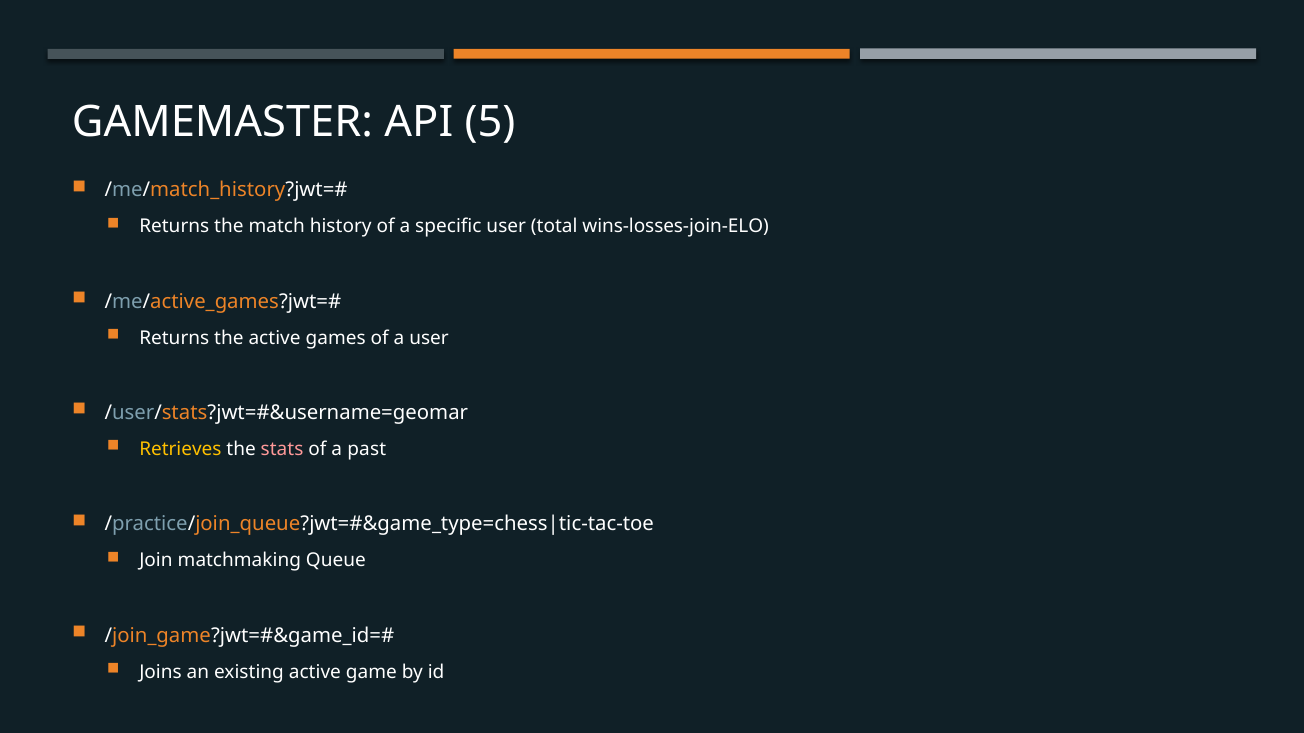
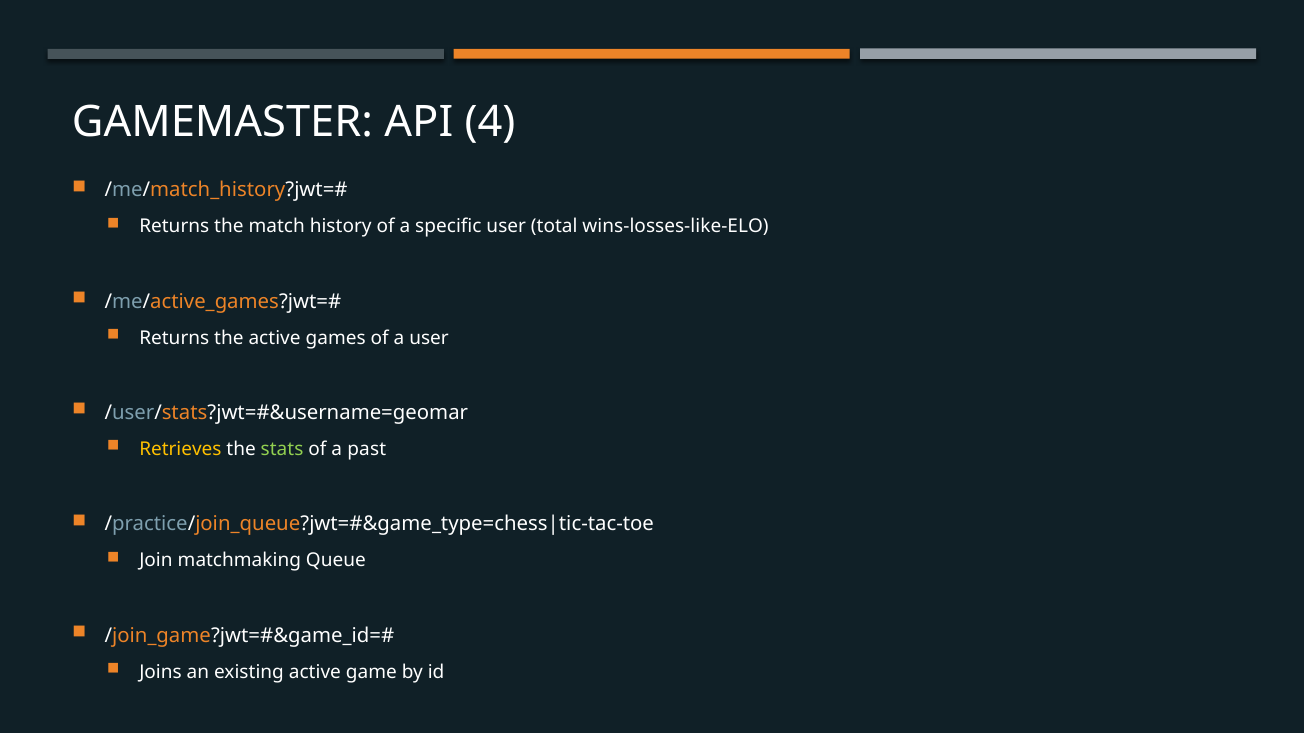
5: 5 -> 4
wins-losses-join-ELO: wins-losses-join-ELO -> wins-losses-like-ELO
stats colour: pink -> light green
